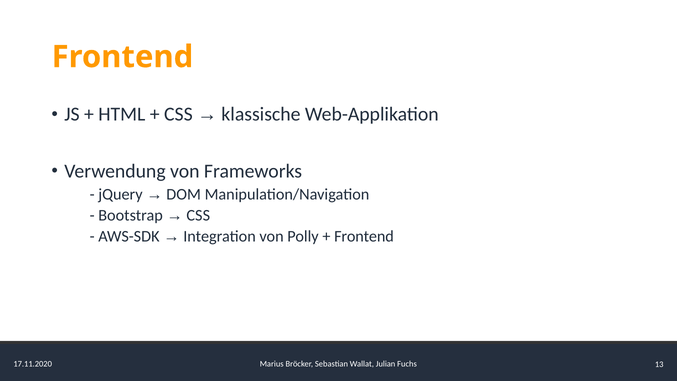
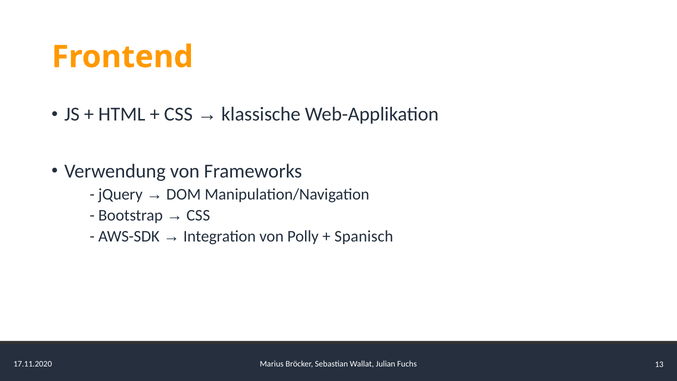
Frontend at (364, 236): Frontend -> Spanisch
